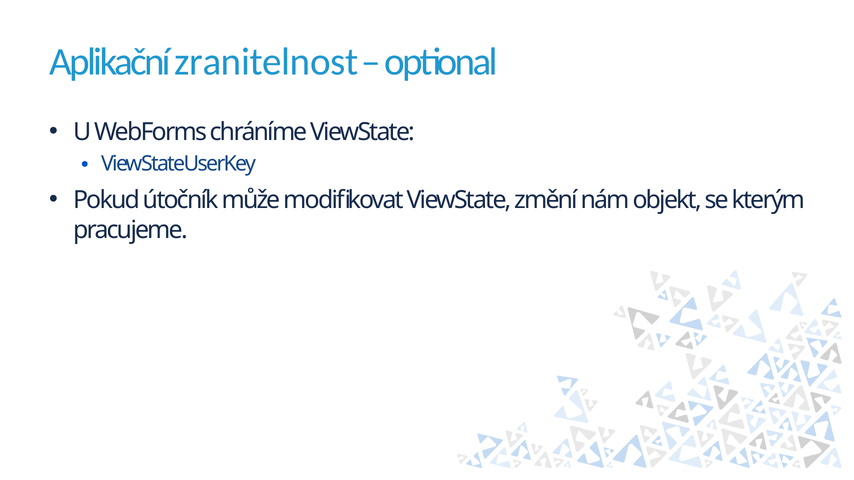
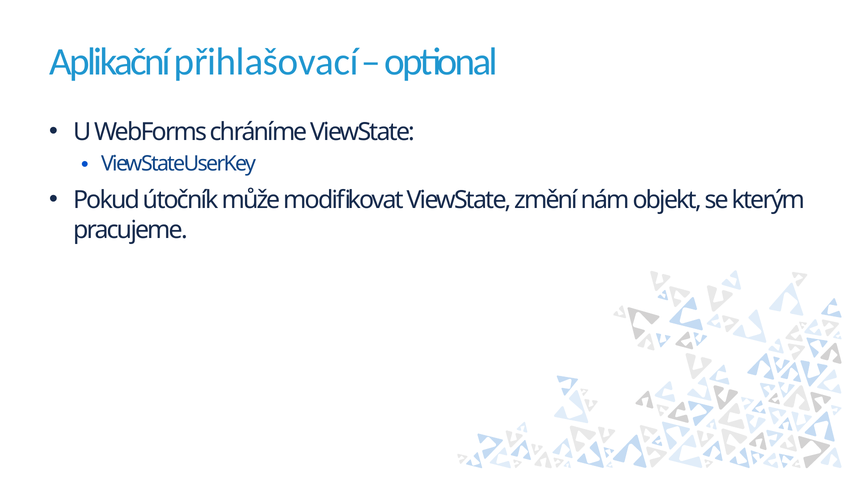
zranitelnost: zranitelnost -> přihlašovací
